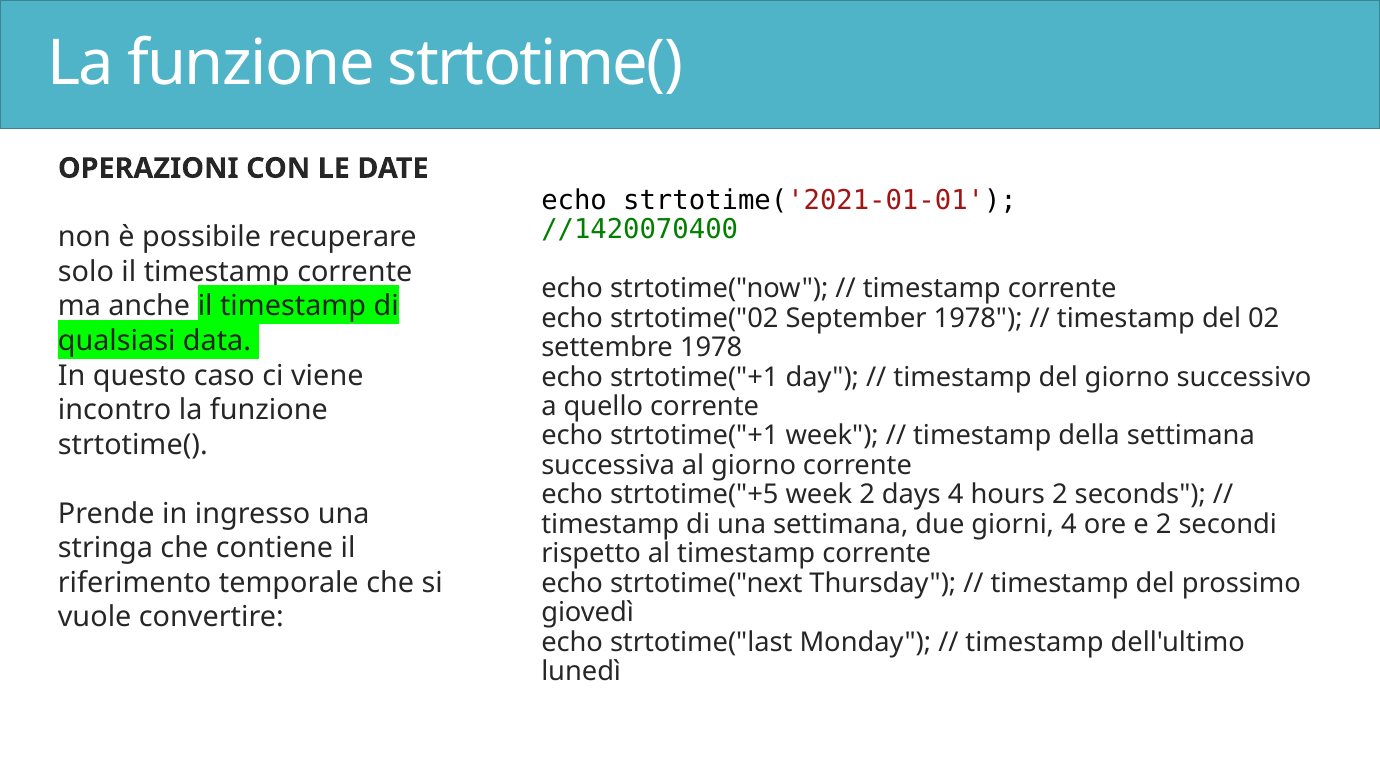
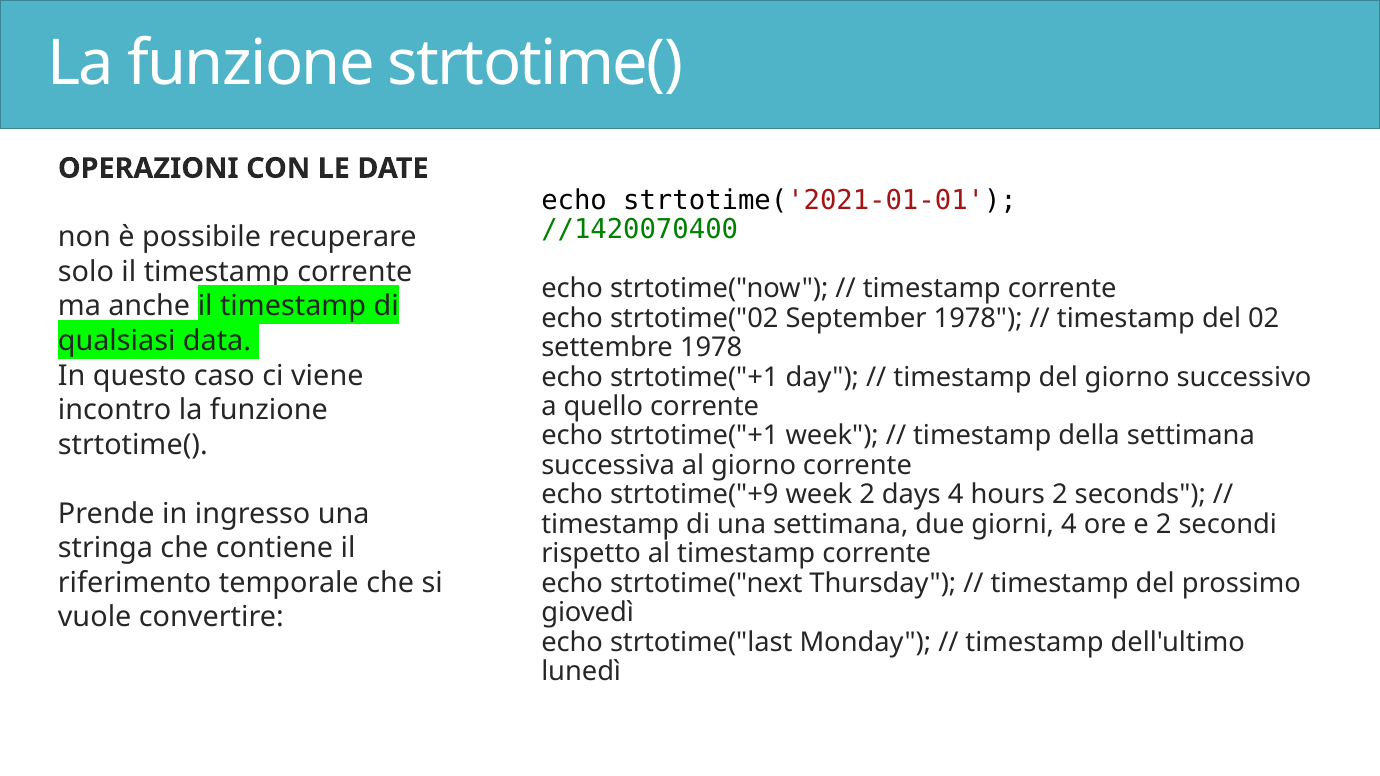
strtotime("+5: strtotime("+5 -> strtotime("+9
